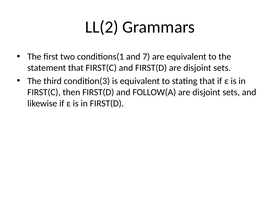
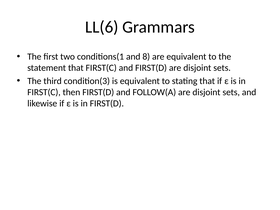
LL(2: LL(2 -> LL(6
7: 7 -> 8
